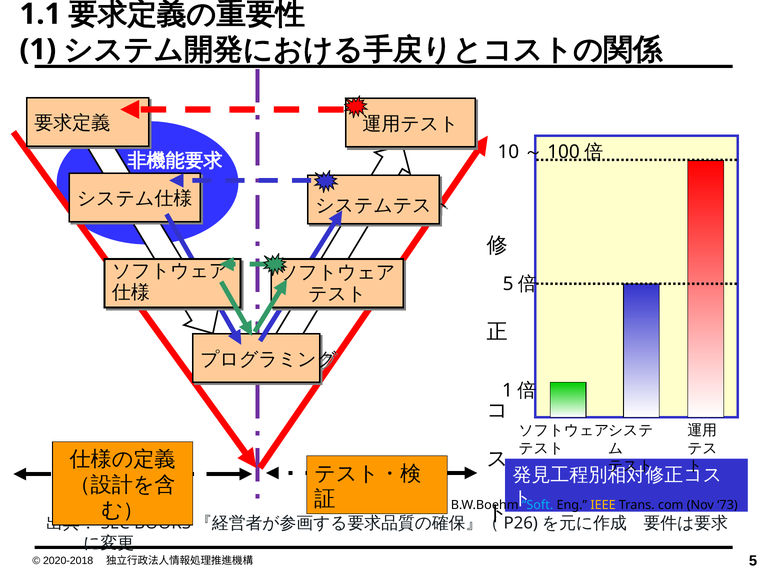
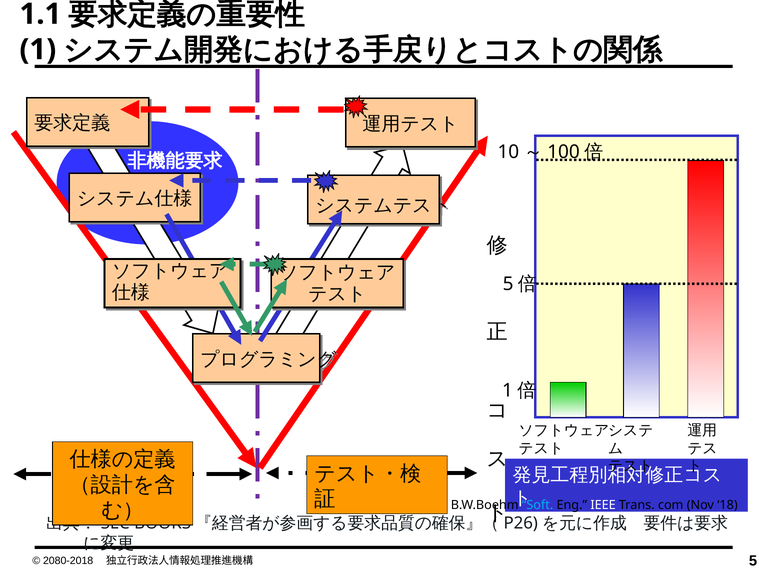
IEEE colour: yellow -> white
73: 73 -> 18
2020-2018: 2020-2018 -> 2080-2018
